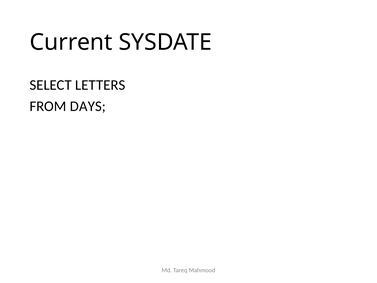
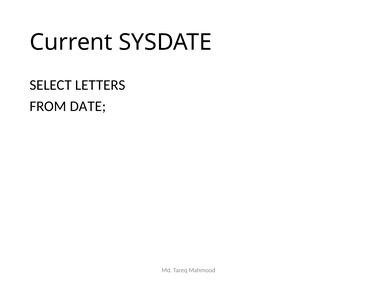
DAYS: DAYS -> DATE
